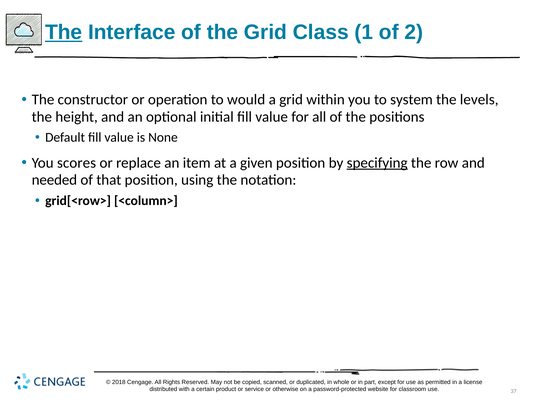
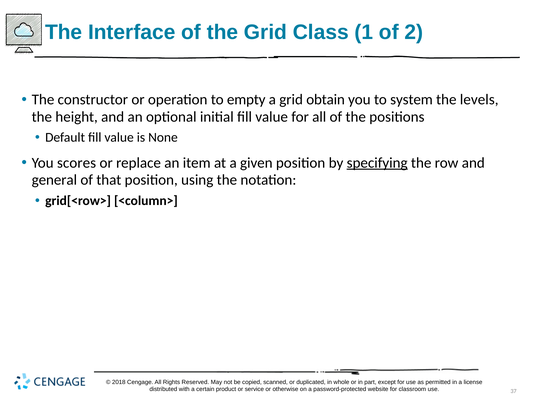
The at (64, 32) underline: present -> none
would: would -> empty
within: within -> obtain
needed: needed -> general
